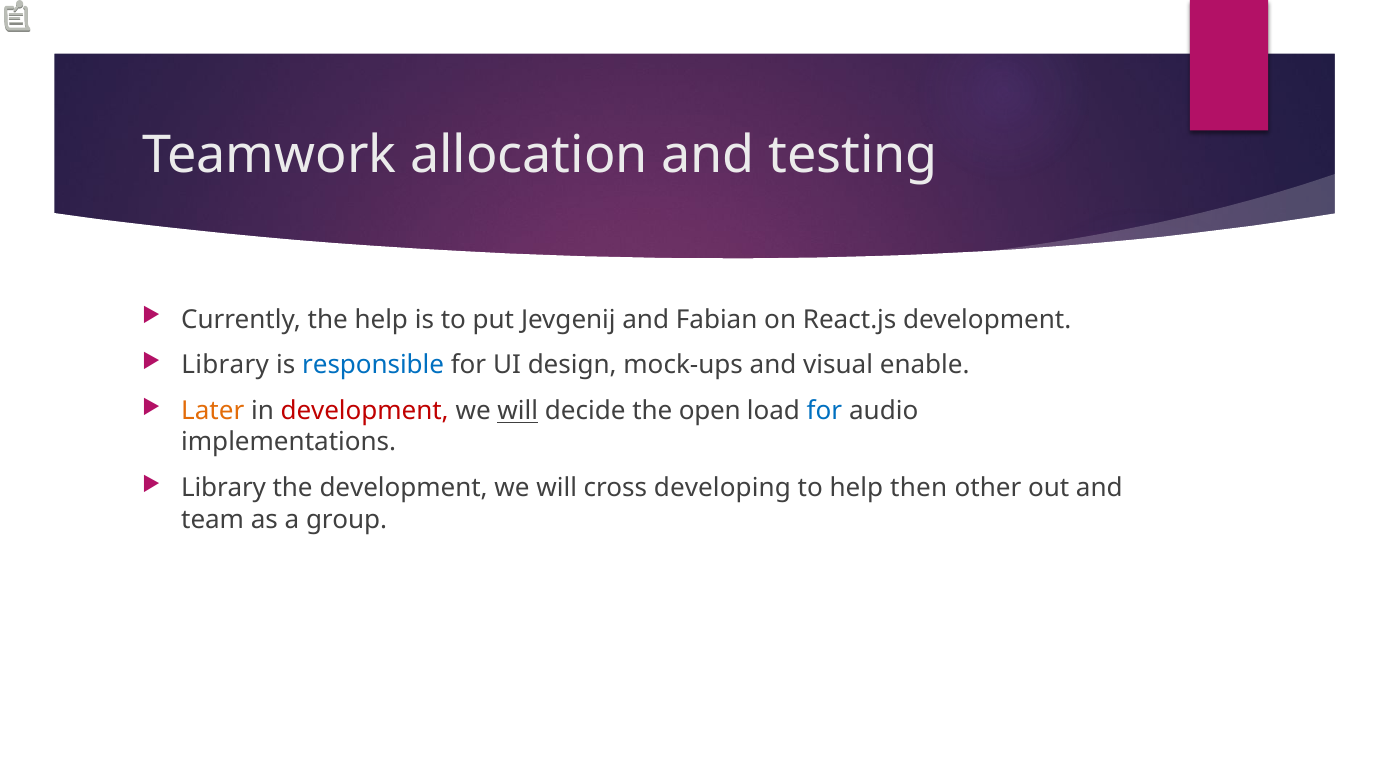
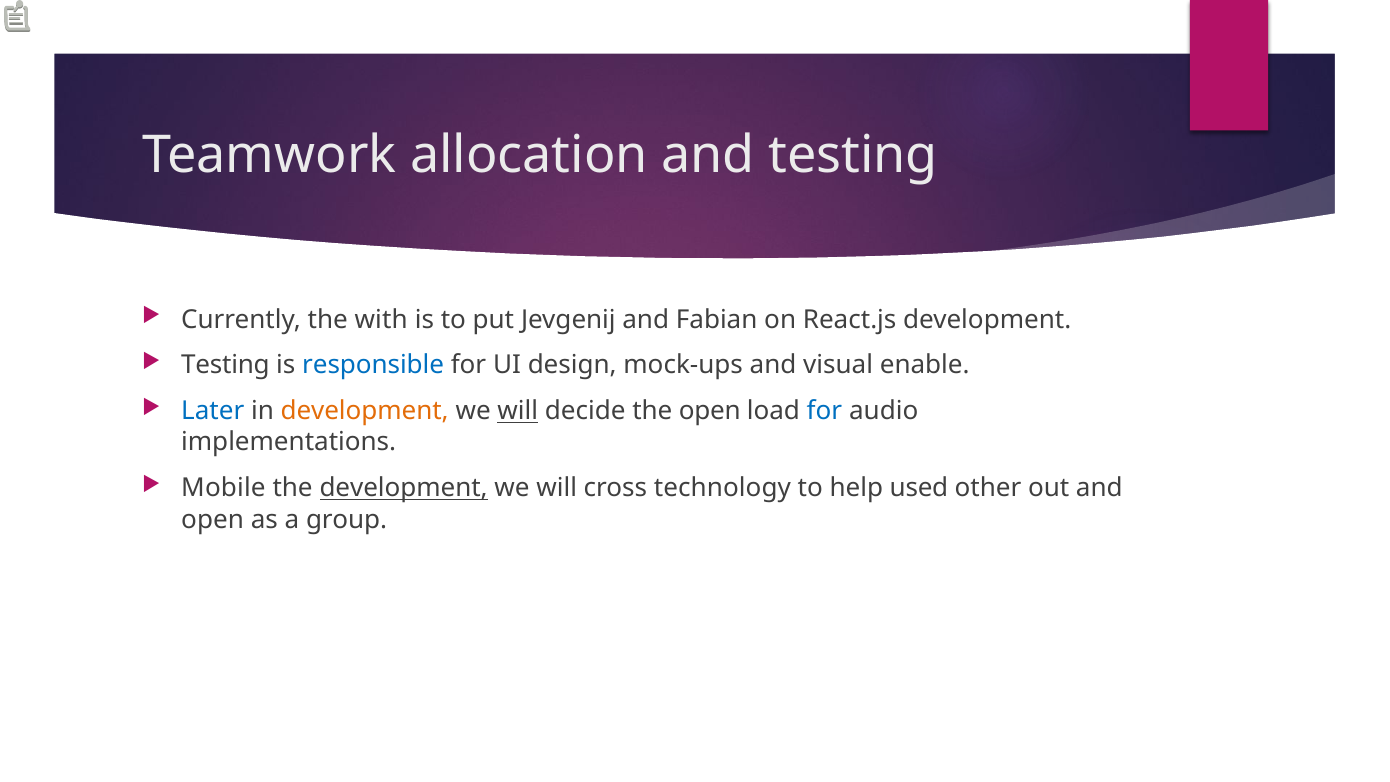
the help: help -> with
Library at (225, 365): Library -> Testing
Later colour: orange -> blue
development at (365, 411) colour: red -> orange
Library at (224, 488): Library -> Mobile
development at (404, 488) underline: none -> present
developing: developing -> technology
then: then -> used
team at (213, 519): team -> open
